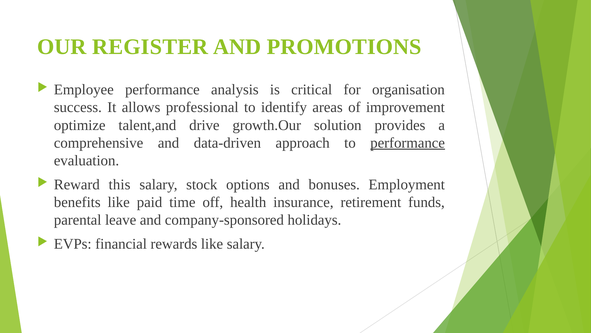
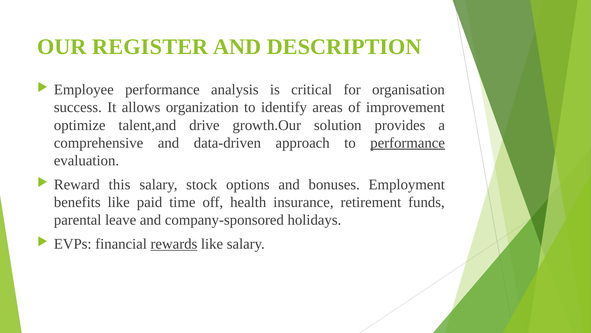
PROMOTIONS: PROMOTIONS -> DESCRIPTION
professional: professional -> organization
rewards underline: none -> present
